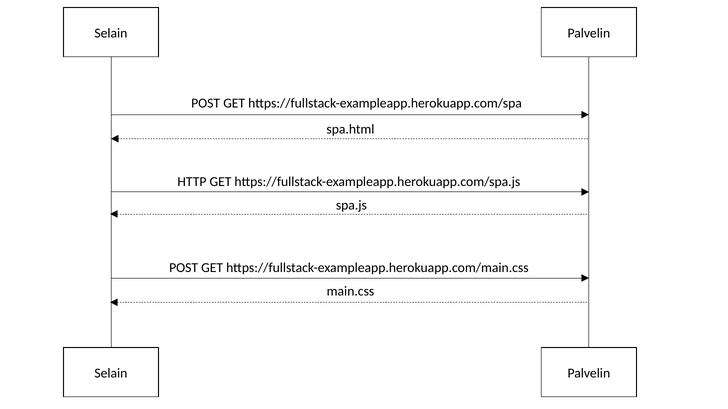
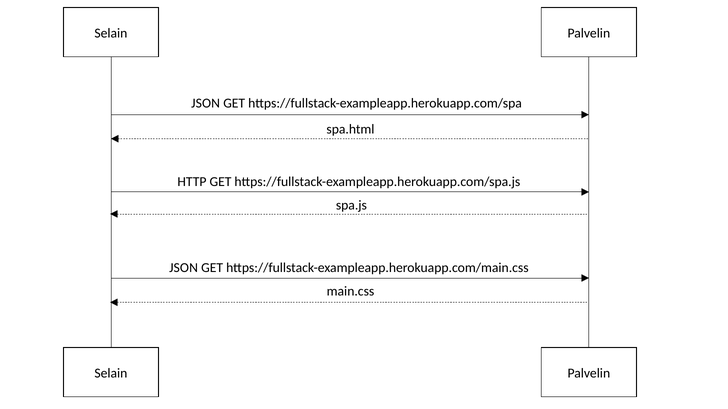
POST at (206, 103): POST -> JSON
POST at (184, 268): POST -> JSON
